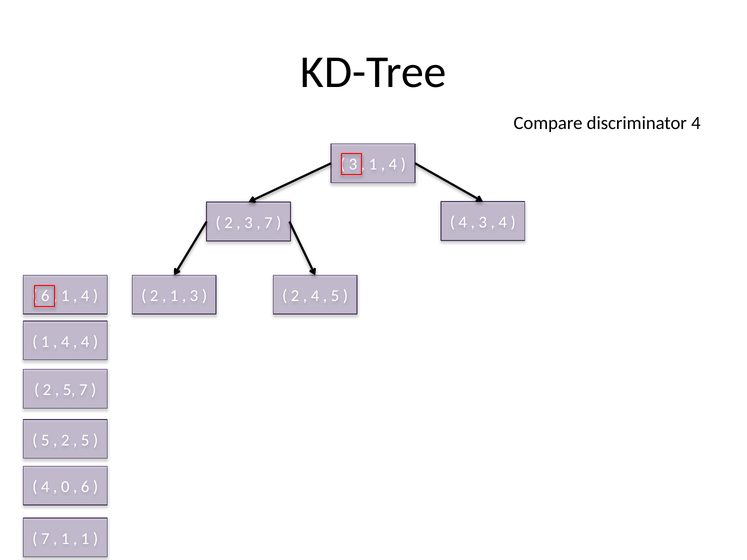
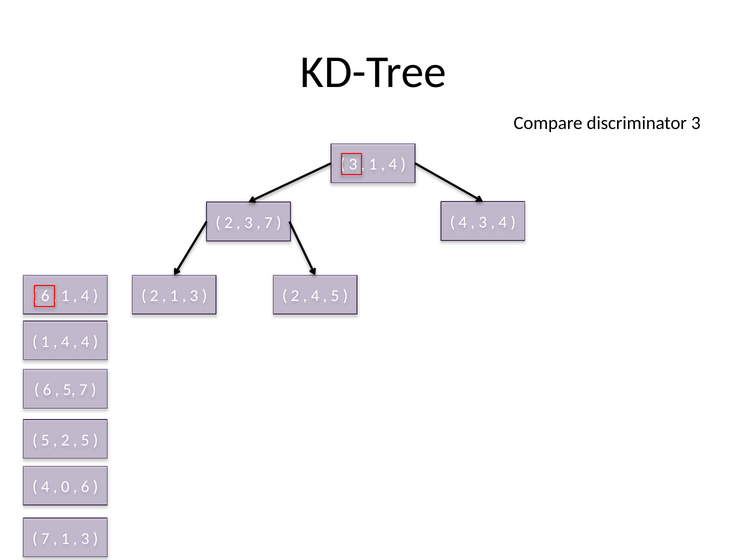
discriminator 4: 4 -> 3
2 at (47, 390): 2 -> 6
1 at (85, 539): 1 -> 3
